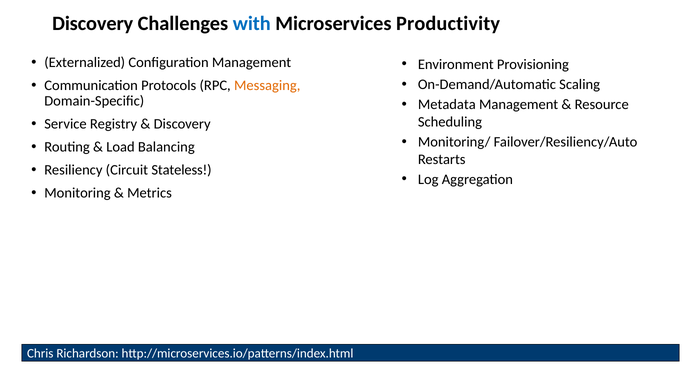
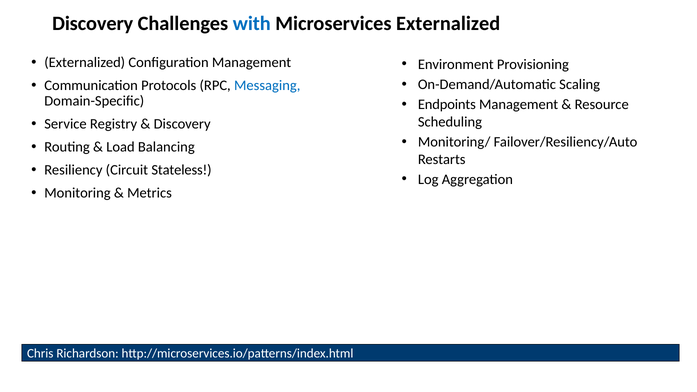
Microservices Productivity: Productivity -> Externalized
Messaging colour: orange -> blue
Metadata: Metadata -> Endpoints
